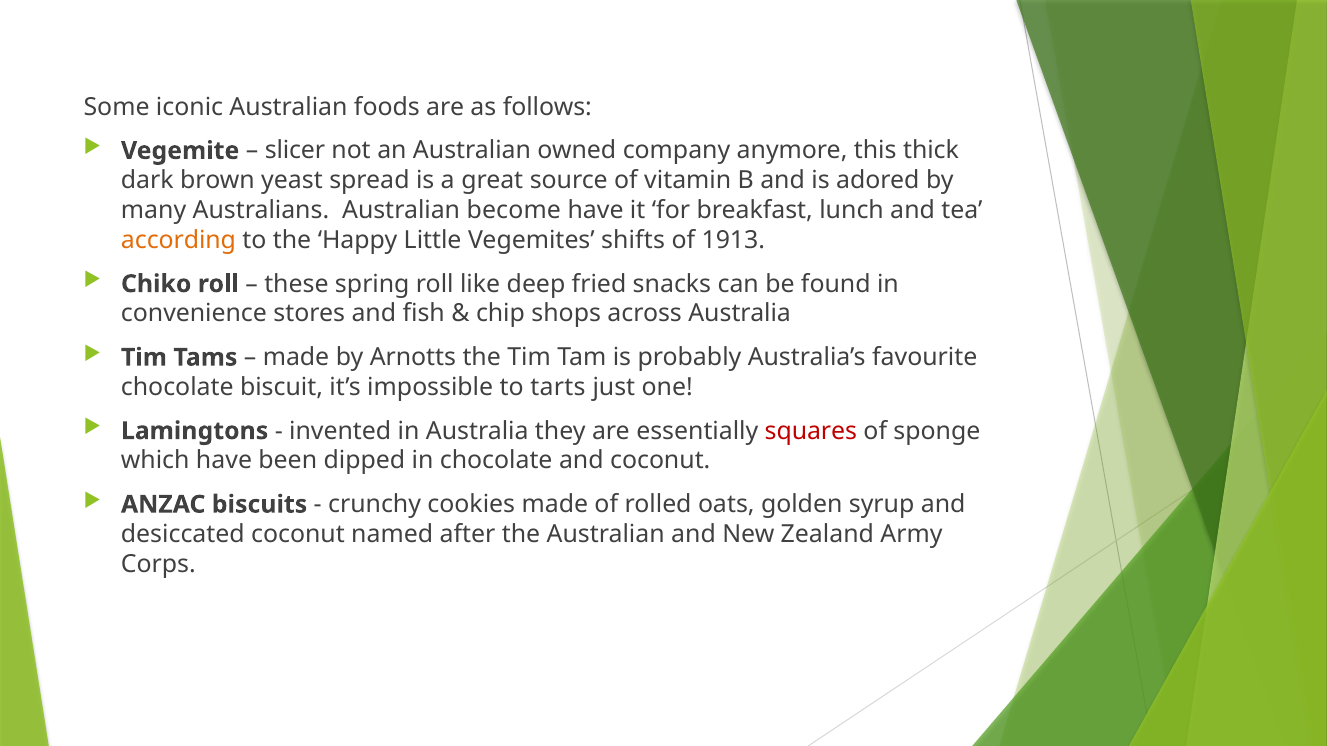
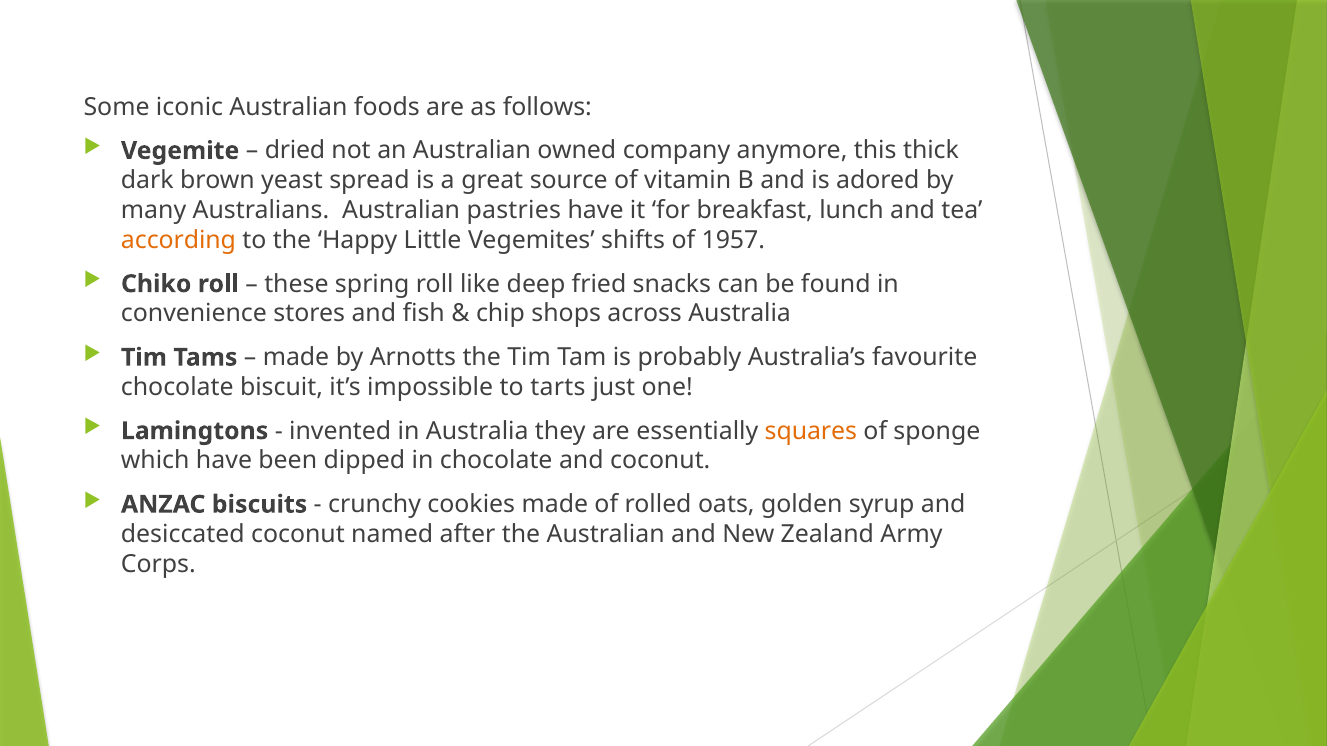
slicer: slicer -> dried
become: become -> pastries
1913: 1913 -> 1957
squares colour: red -> orange
